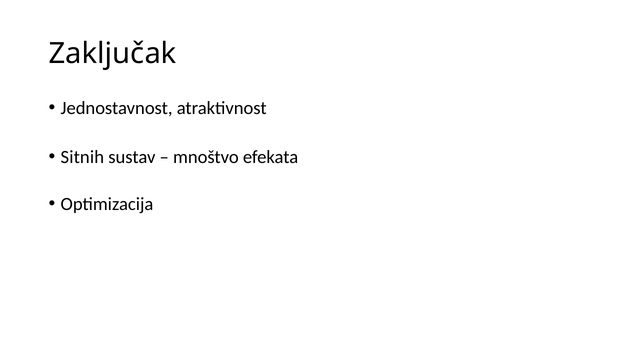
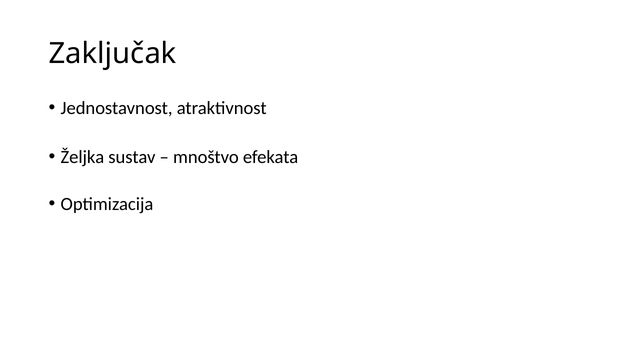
Sitnih: Sitnih -> Željka
